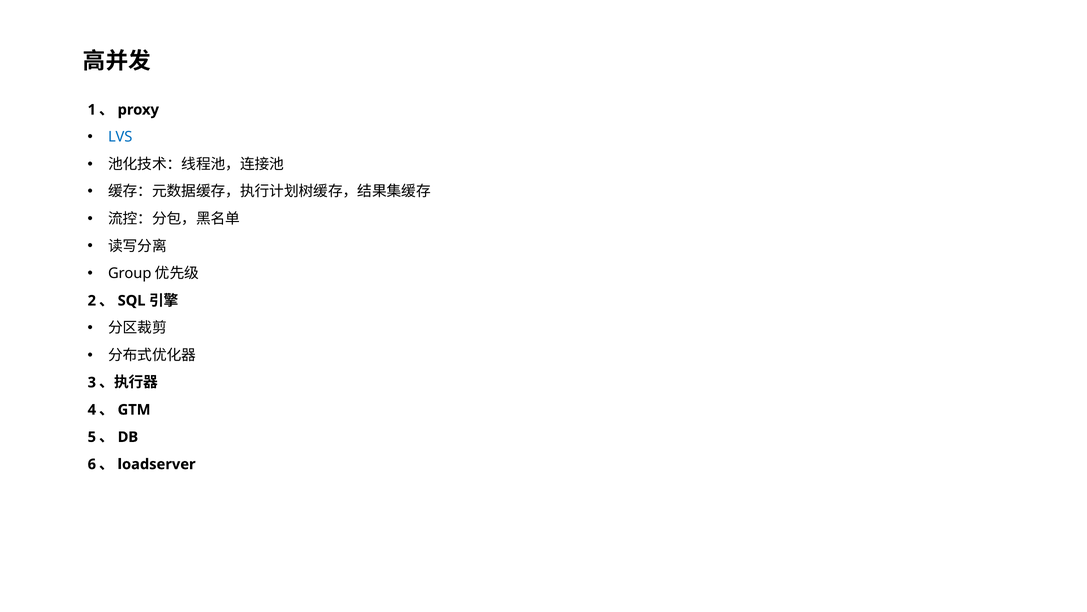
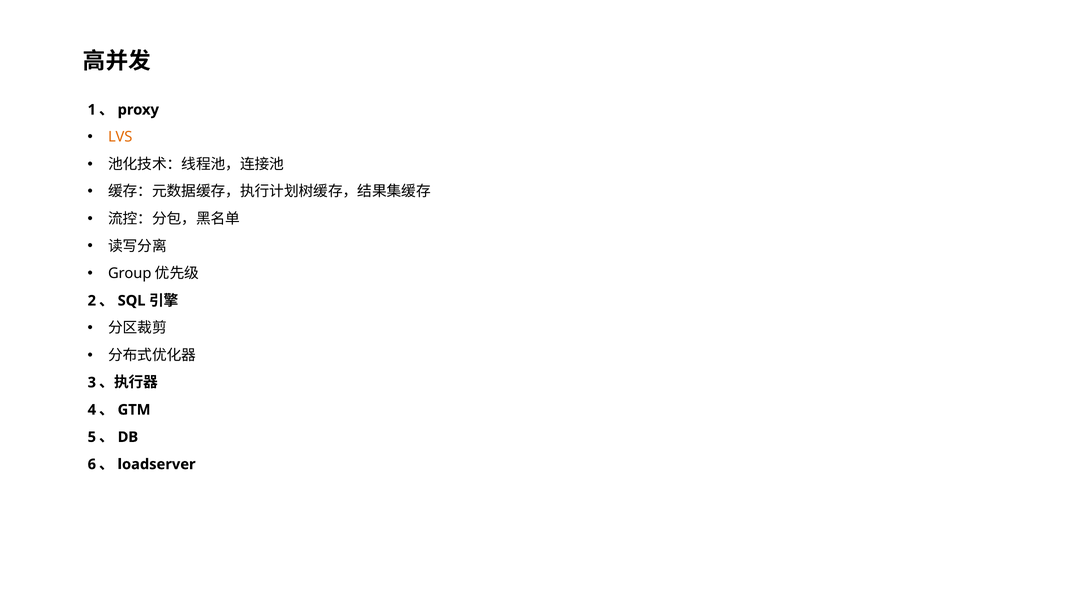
LVS colour: blue -> orange
